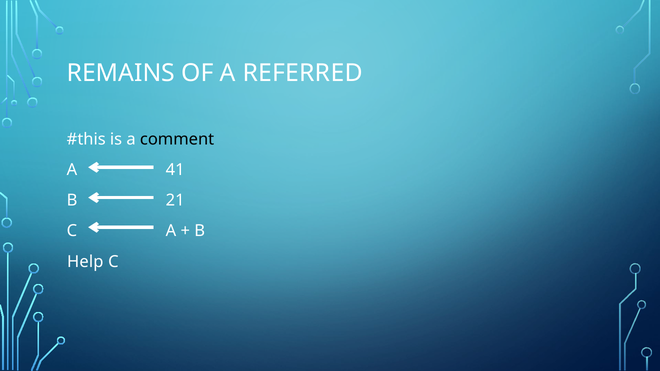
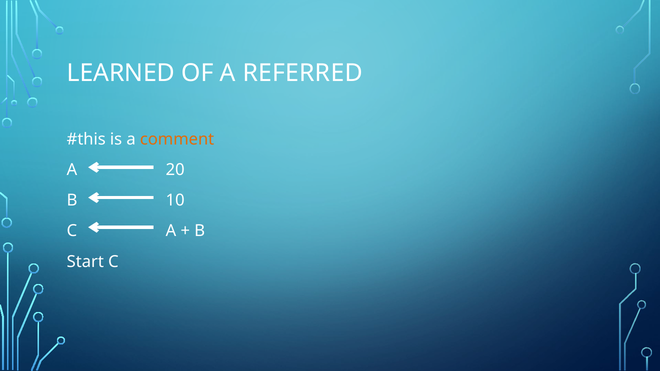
REMAINS: REMAINS -> LEARNED
comment colour: black -> orange
41: 41 -> 20
21: 21 -> 10
Help: Help -> Start
